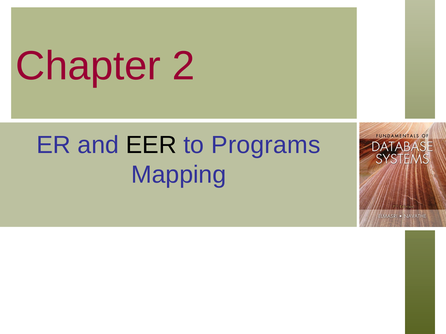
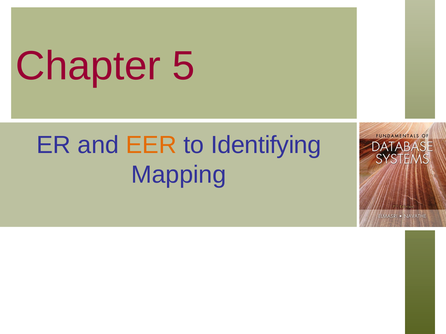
2: 2 -> 5
EER colour: black -> orange
Programs: Programs -> Identifying
